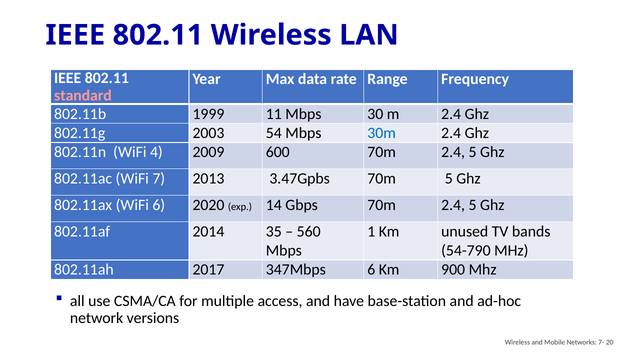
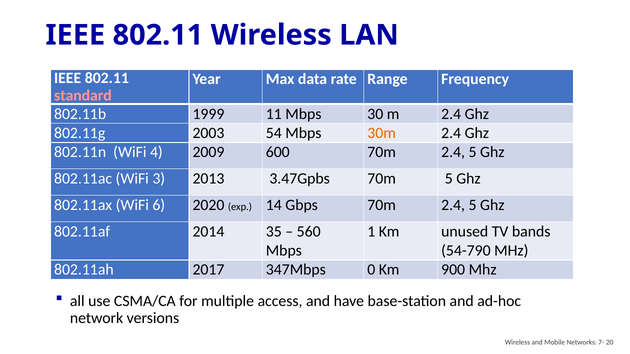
30m colour: blue -> orange
7: 7 -> 3
347Mbps 6: 6 -> 0
